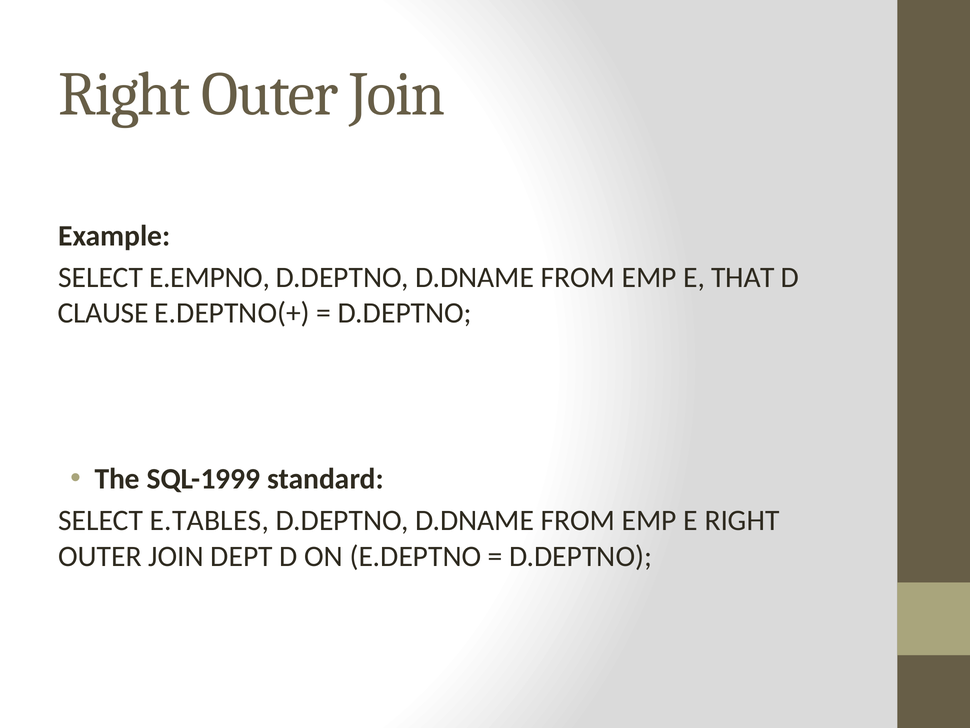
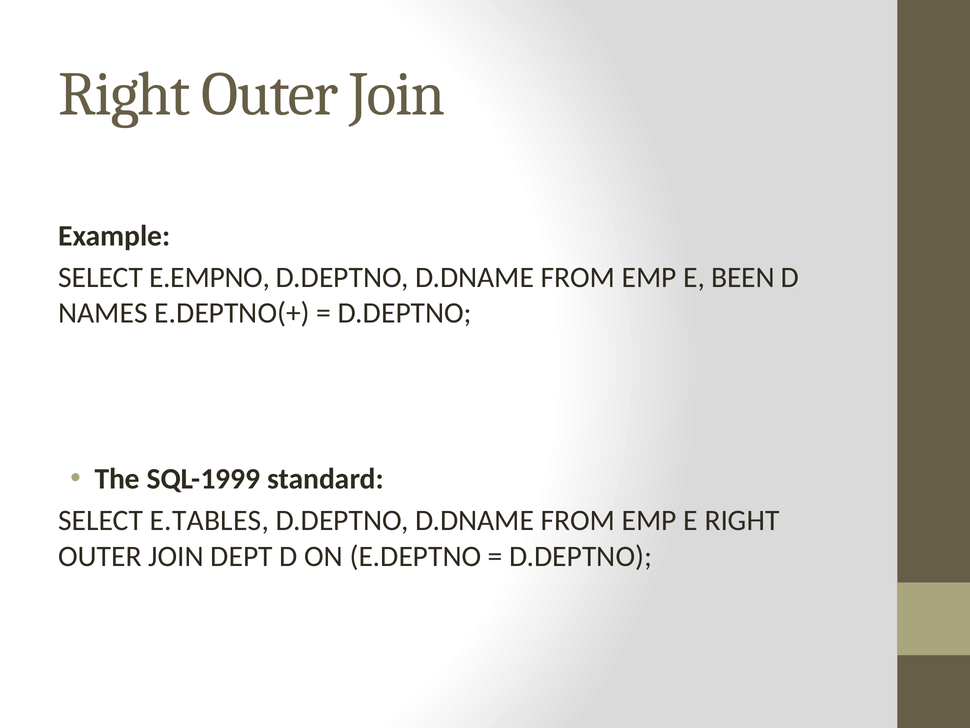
THAT: THAT -> BEEN
CLAUSE: CLAUSE -> NAMES
